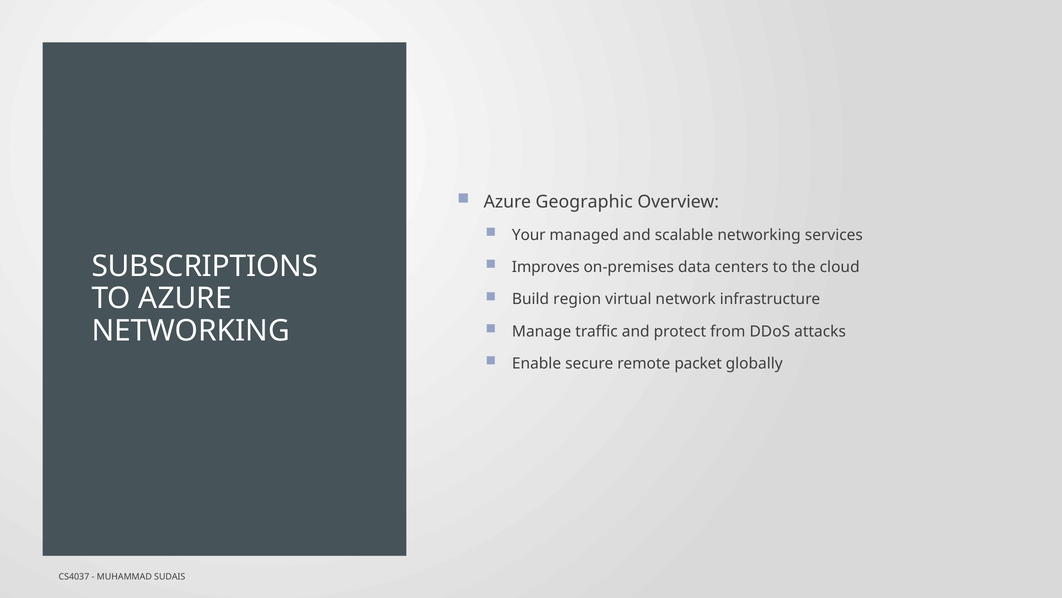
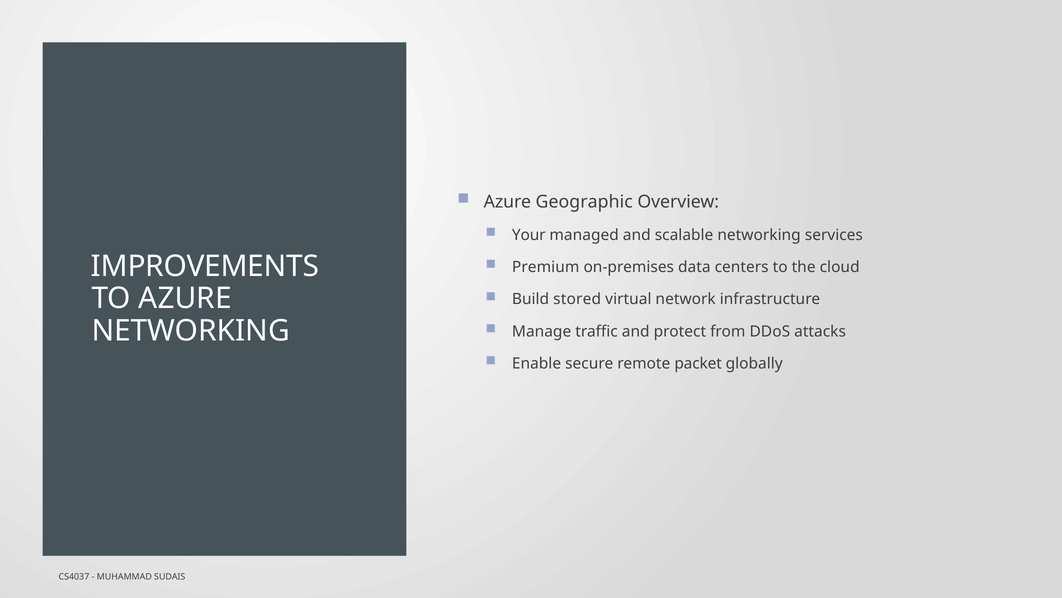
SUBSCRIPTIONS: SUBSCRIPTIONS -> IMPROVEMENTS
Improves: Improves -> Premium
region: region -> stored
